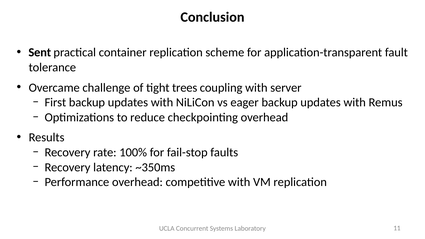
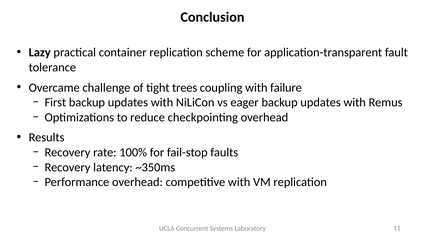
Sent: Sent -> Lazy
server: server -> failure
